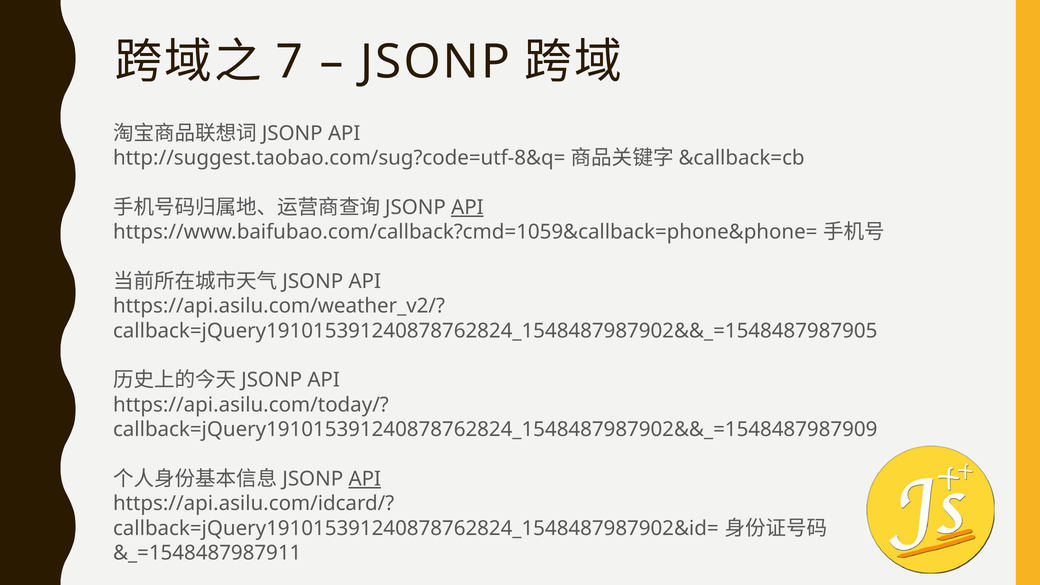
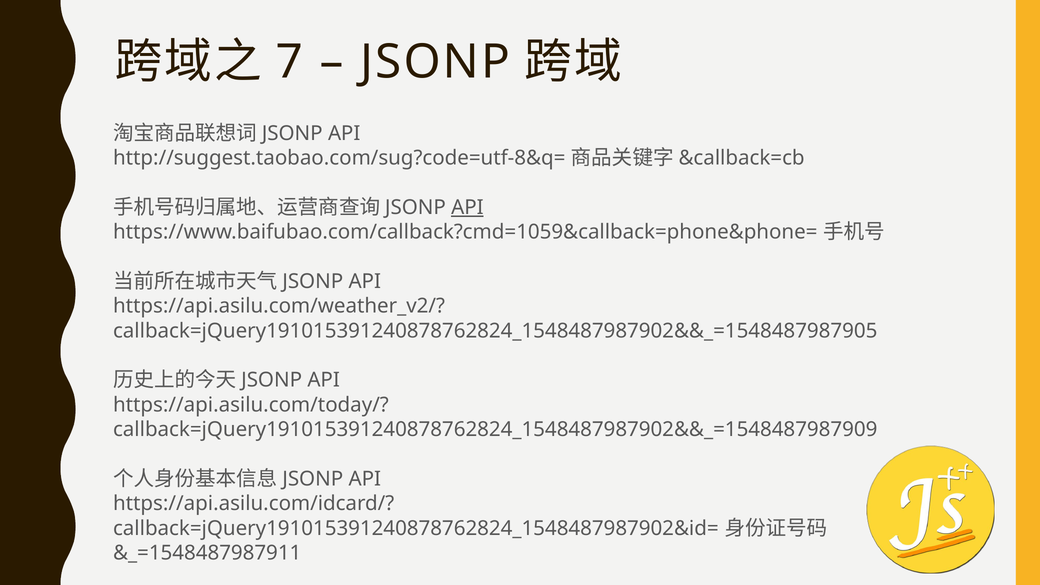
API at (365, 479) underline: present -> none
